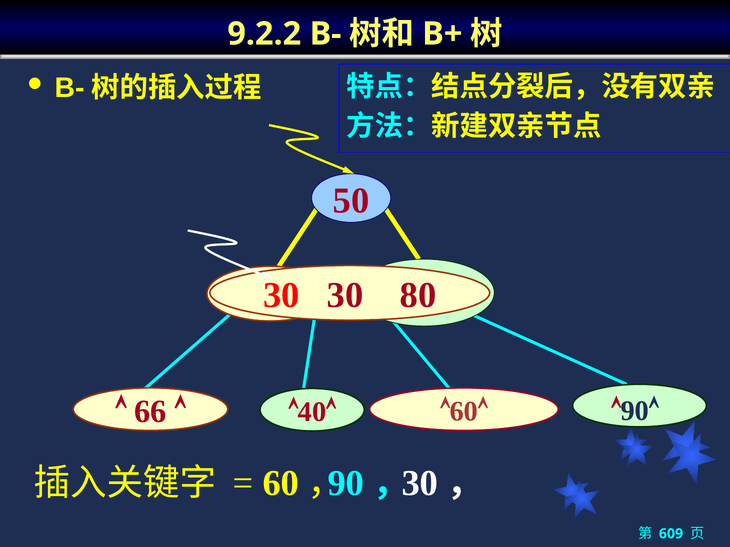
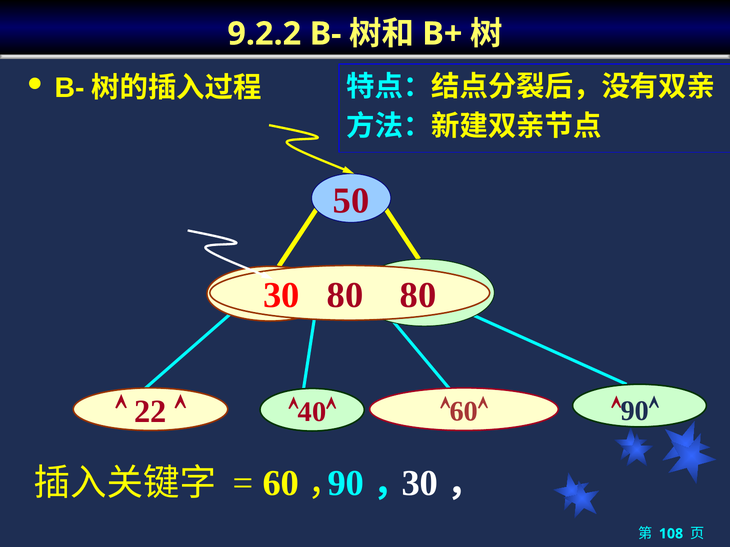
30 at (345, 296): 30 -> 80
66: 66 -> 22
609: 609 -> 108
